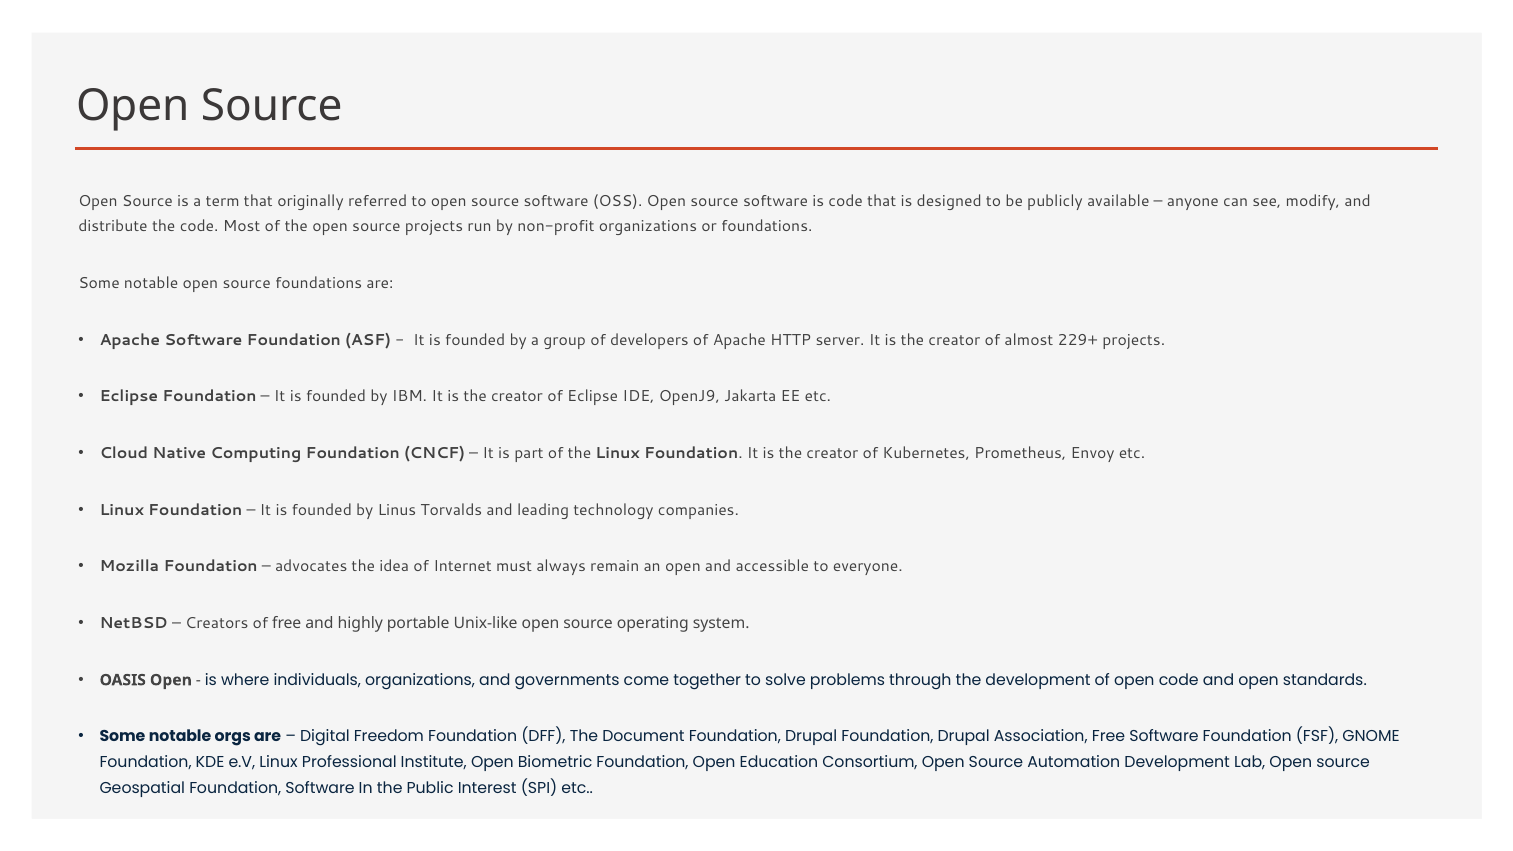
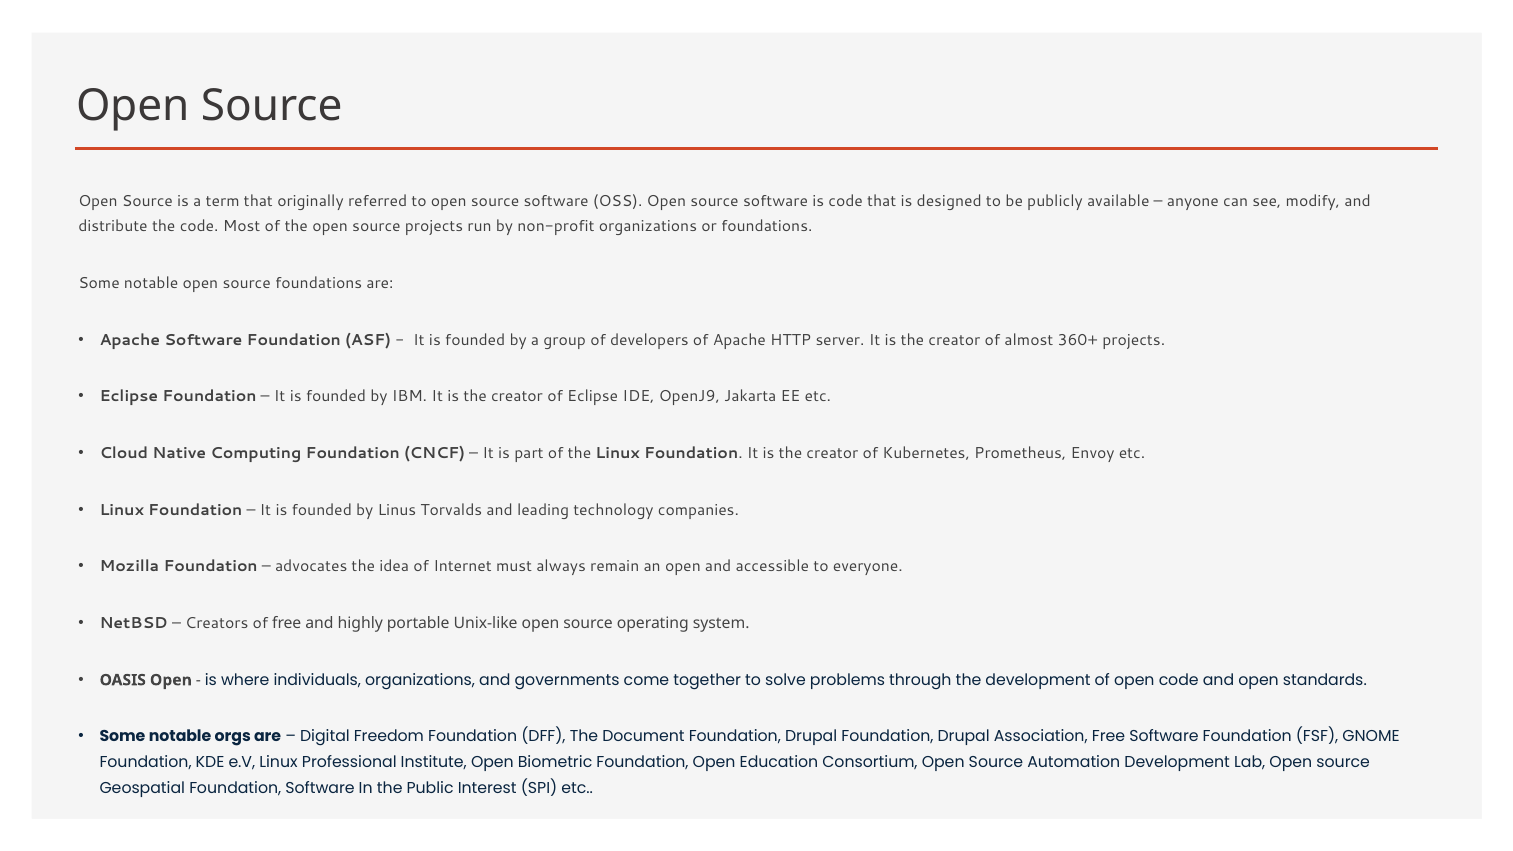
229+: 229+ -> 360+
